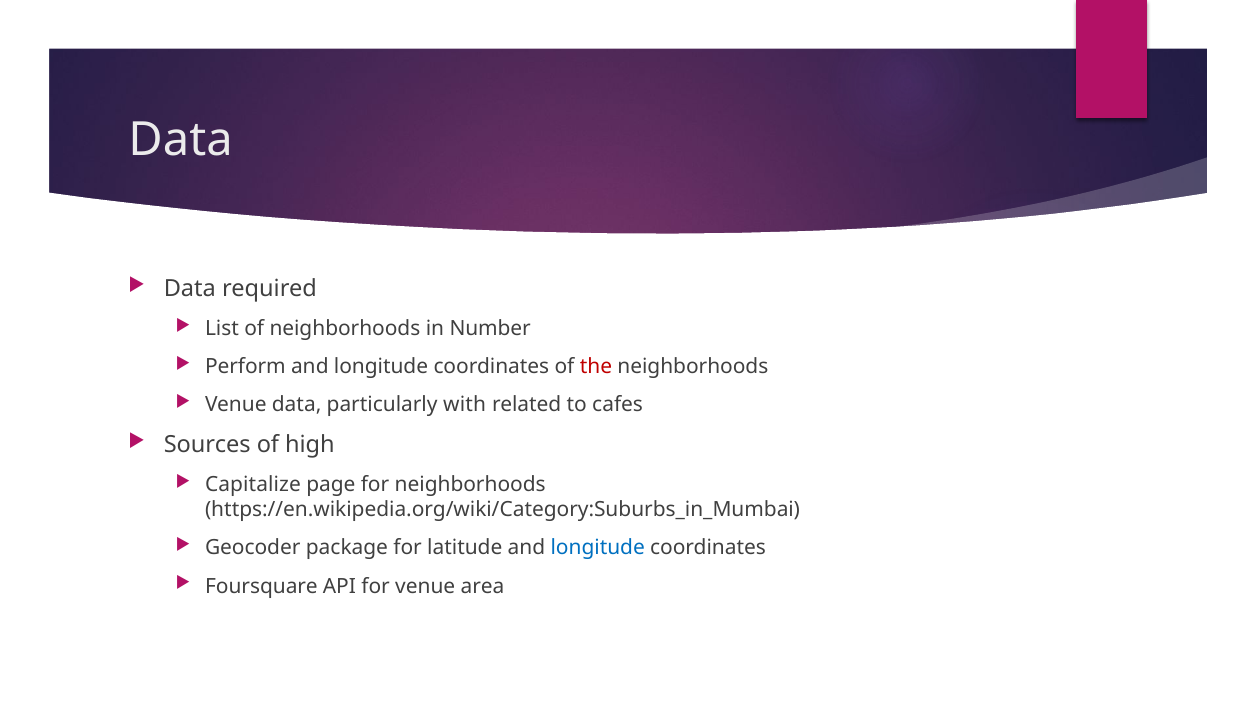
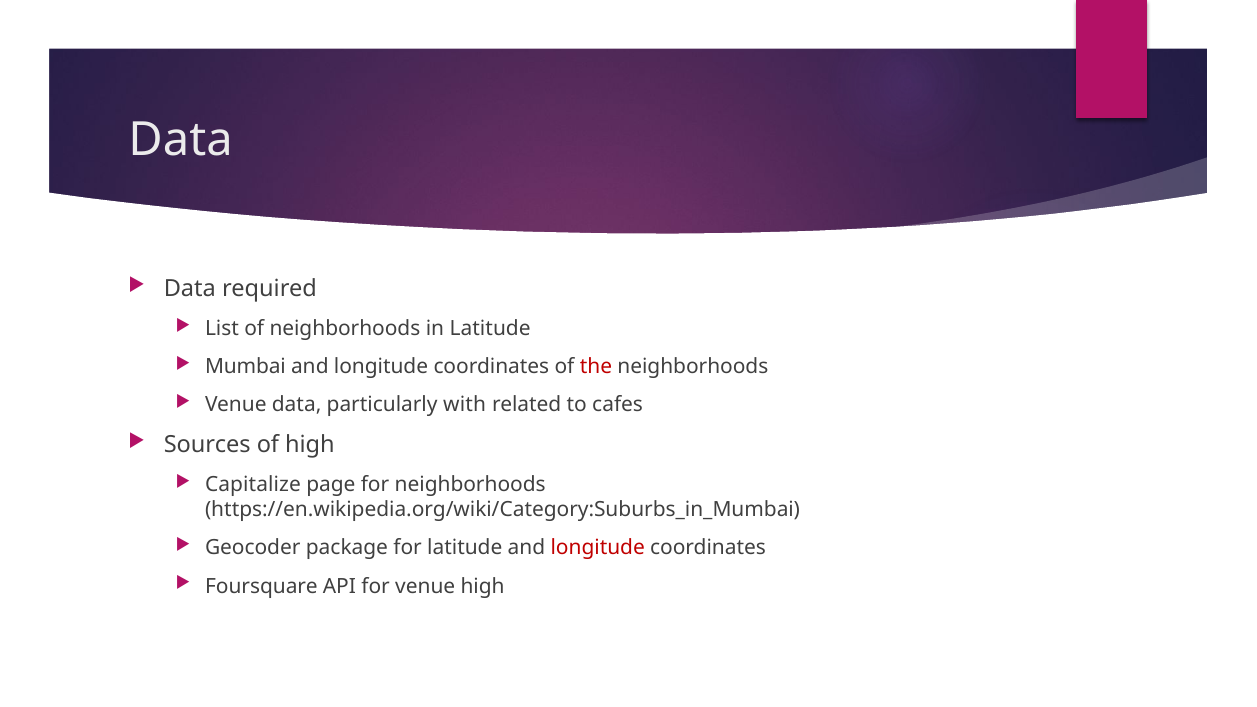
in Number: Number -> Latitude
Perform: Perform -> Mumbai
longitude at (598, 548) colour: blue -> red
venue area: area -> high
